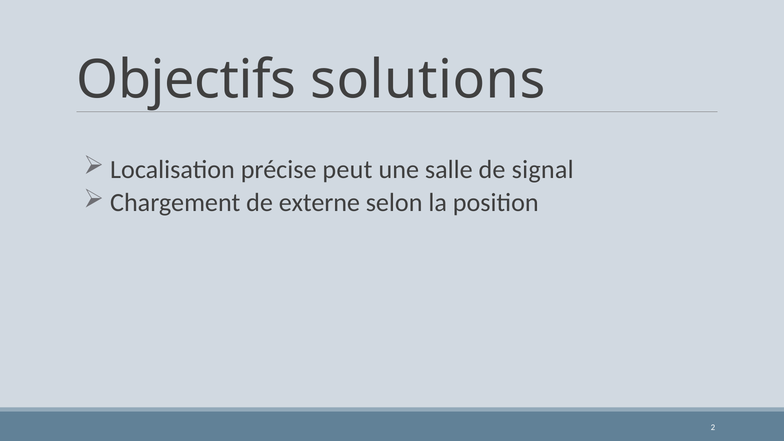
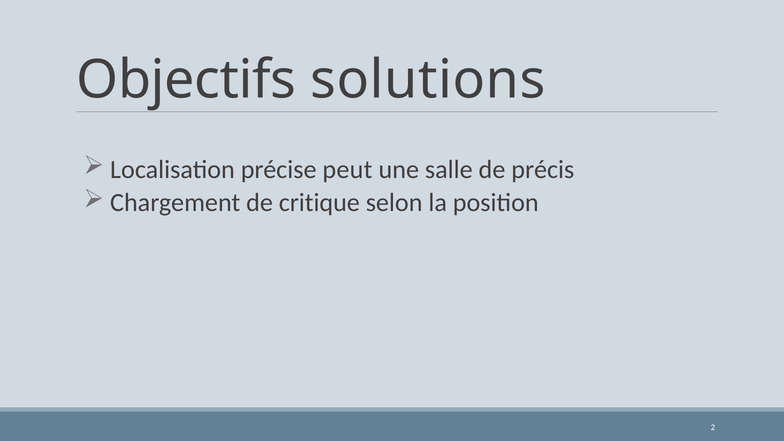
signal: signal -> précis
externe: externe -> critique
